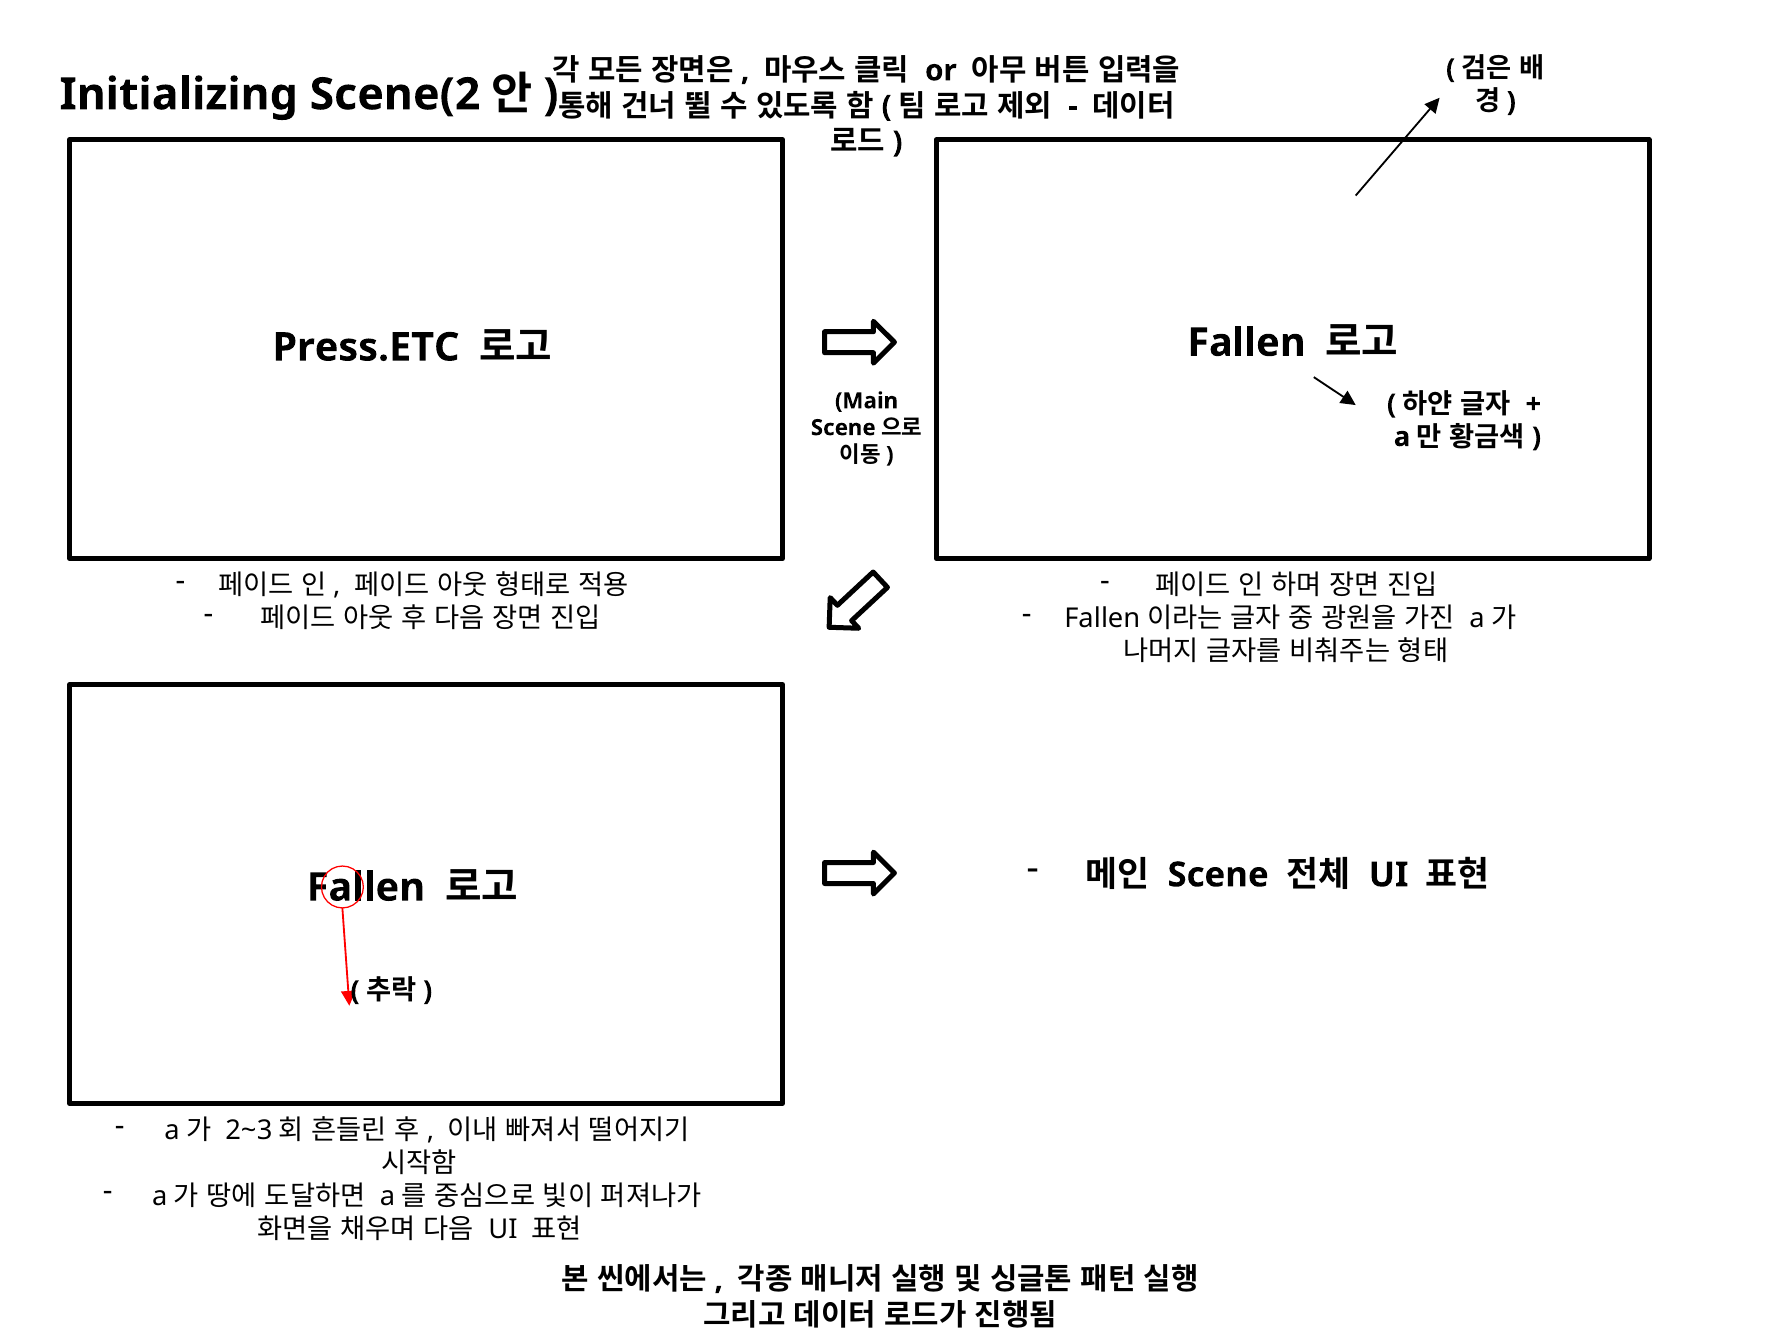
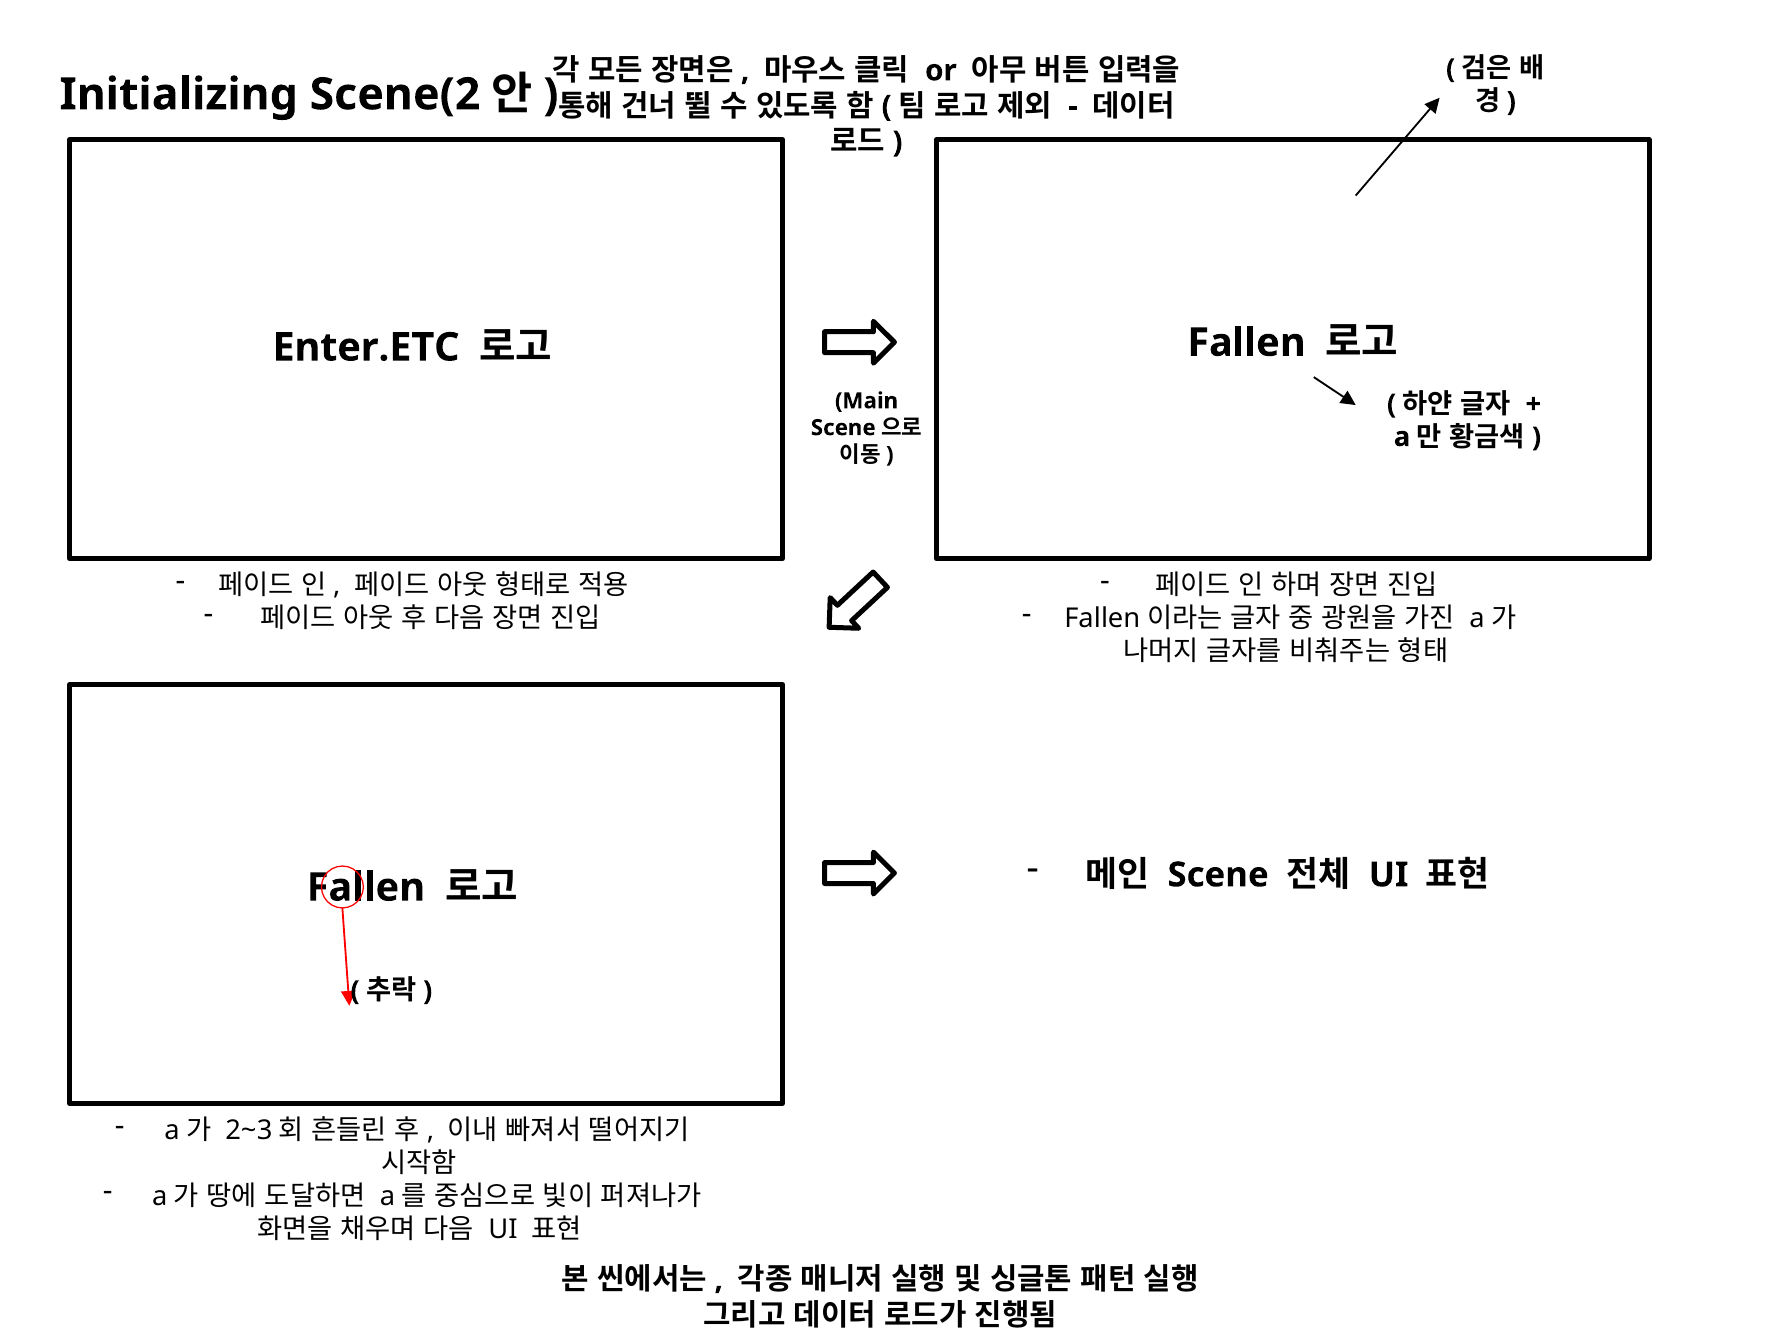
Press.ETC: Press.ETC -> Enter.ETC
